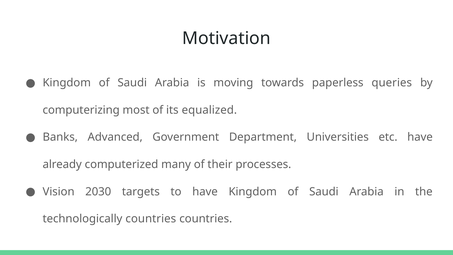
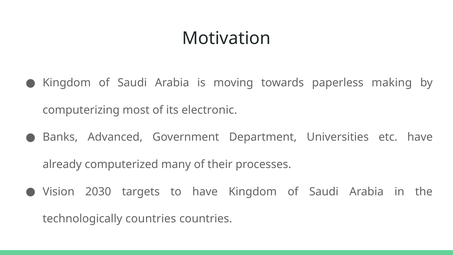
queries: queries -> making
equalized: equalized -> electronic
